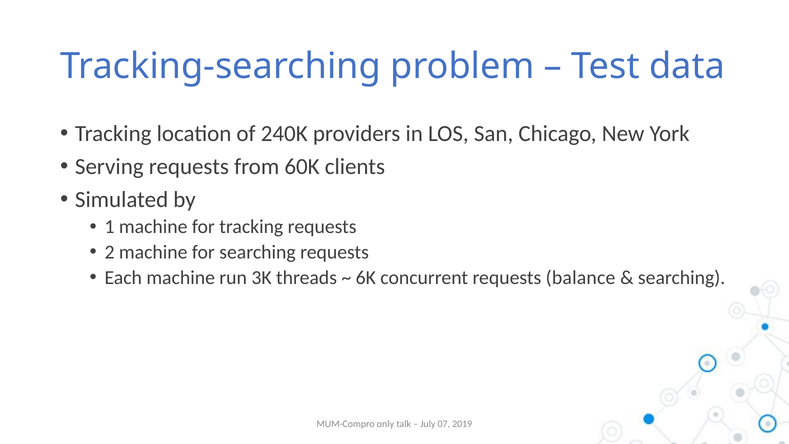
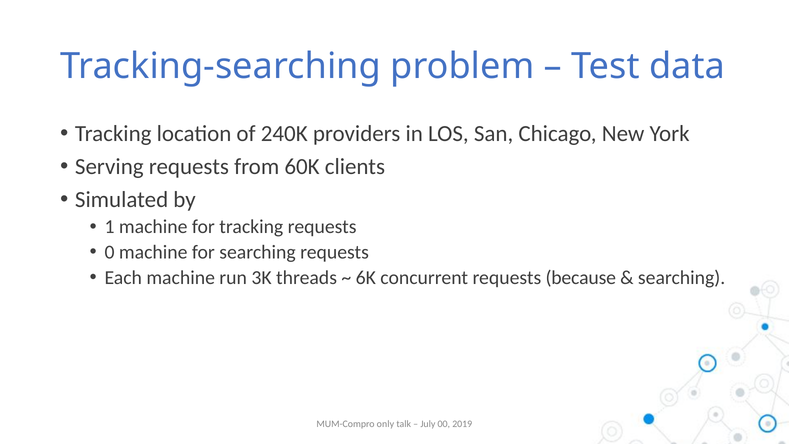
2: 2 -> 0
balance: balance -> because
07: 07 -> 00
